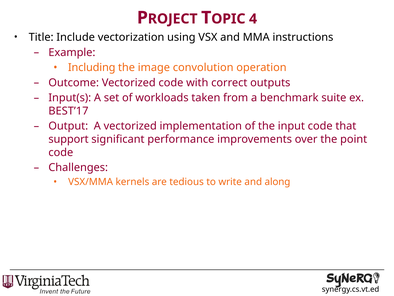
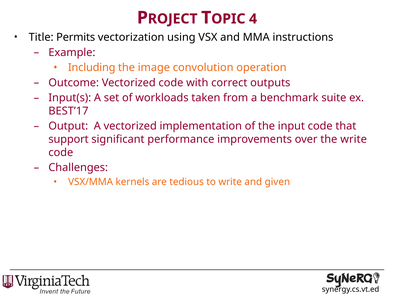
Include: Include -> Permits
the point: point -> write
along: along -> given
